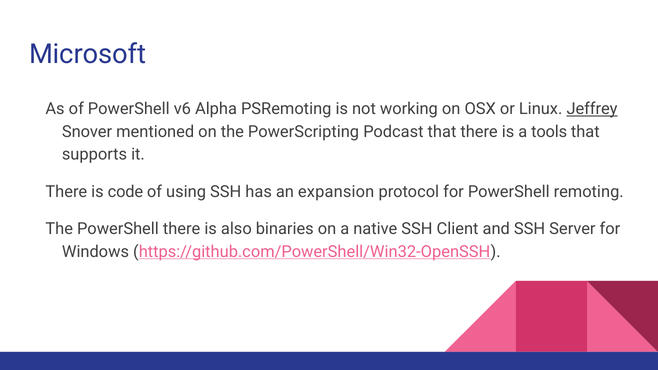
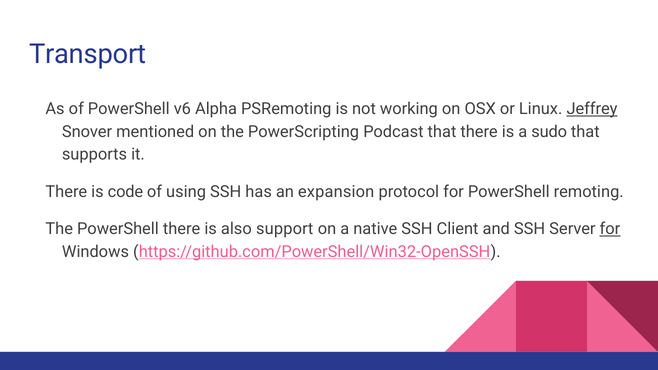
Microsoft: Microsoft -> Transport
tools: tools -> sudo
binaries: binaries -> support
for at (610, 229) underline: none -> present
